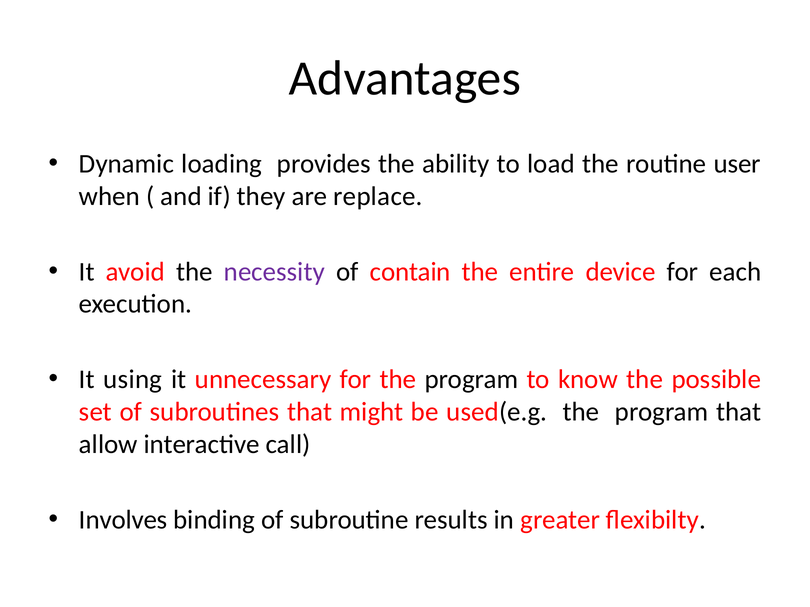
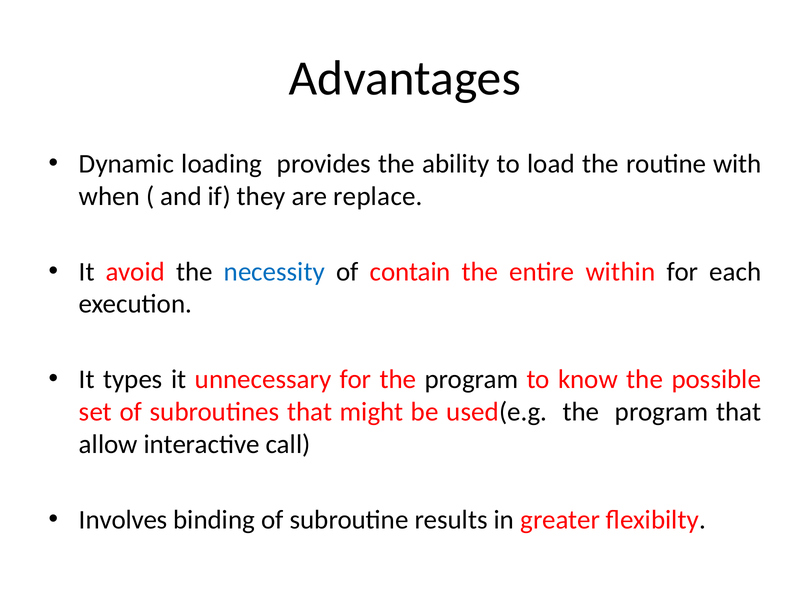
user: user -> with
necessity colour: purple -> blue
device: device -> within
using: using -> types
